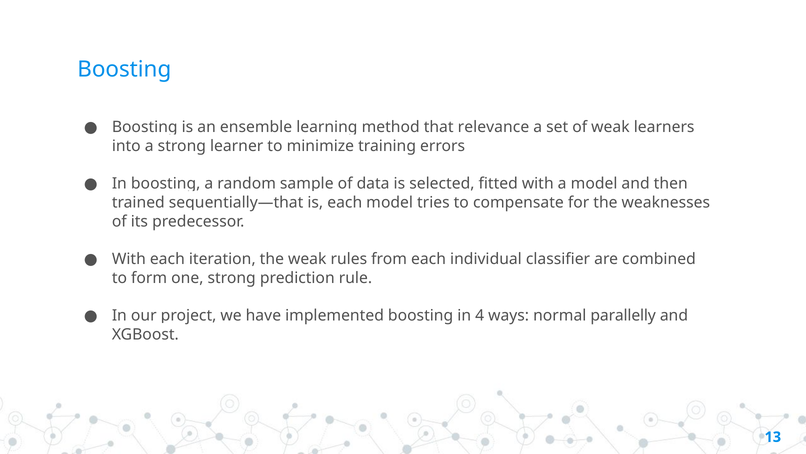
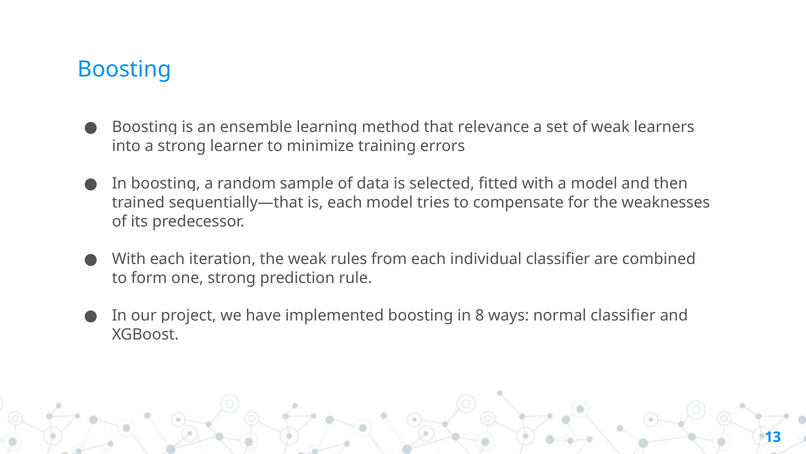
4: 4 -> 8
normal parallelly: parallelly -> classifier
